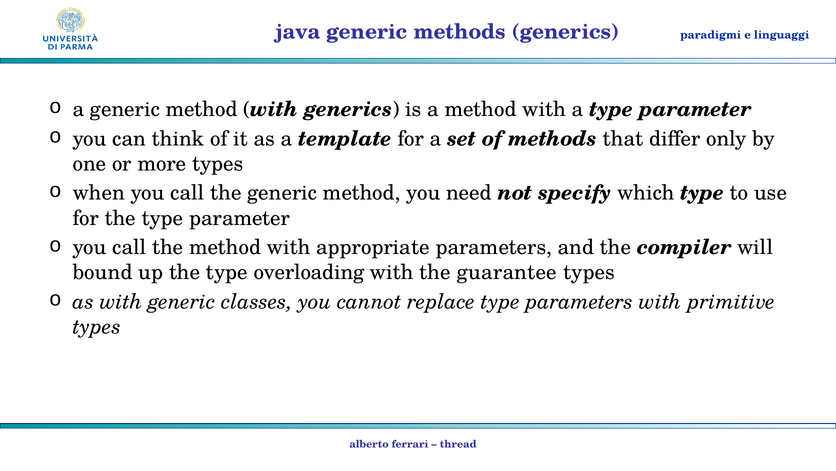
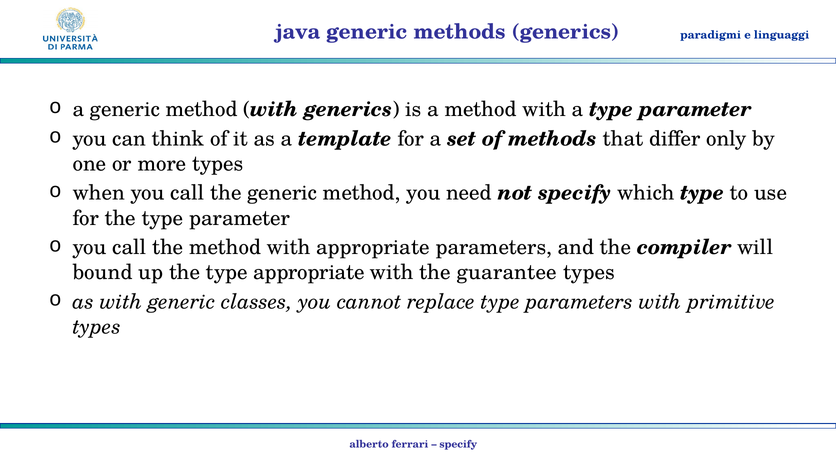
type overloading: overloading -> appropriate
thread at (458, 444): thread -> specify
